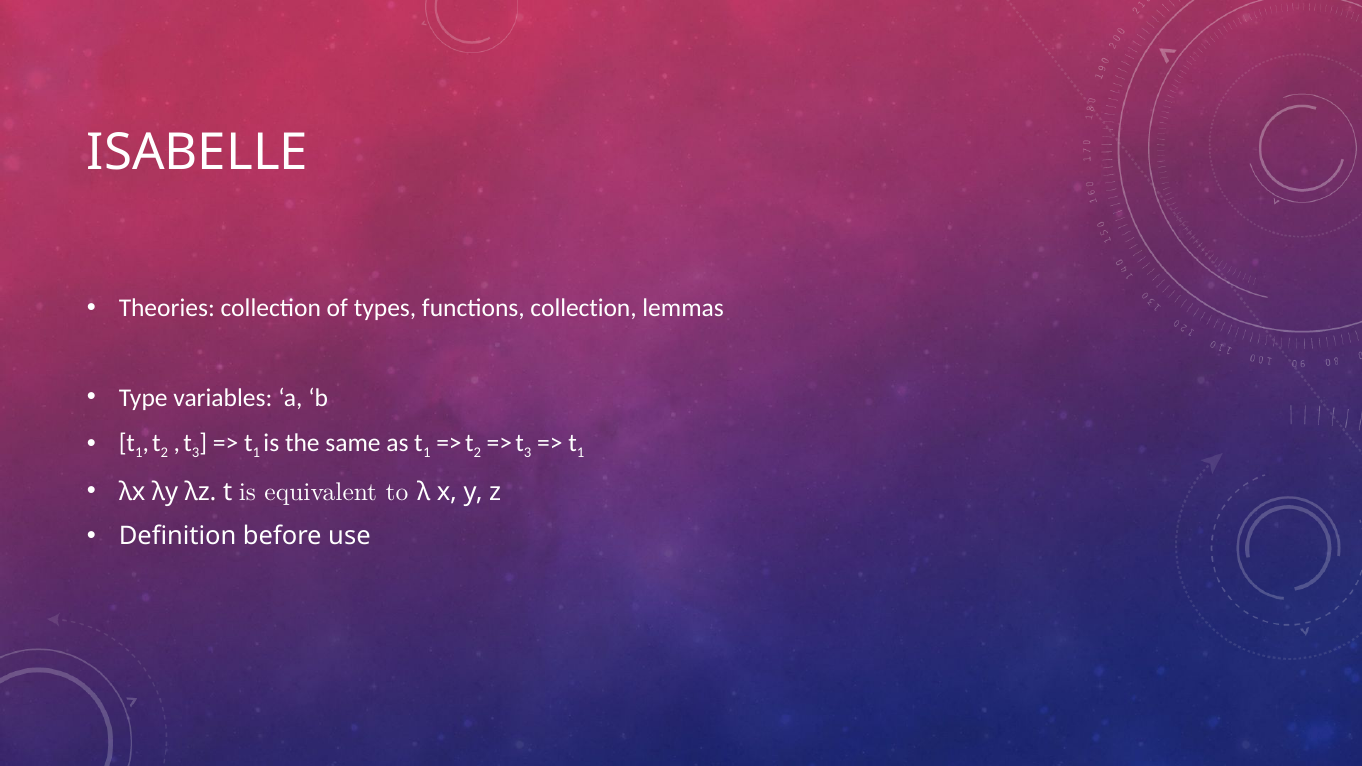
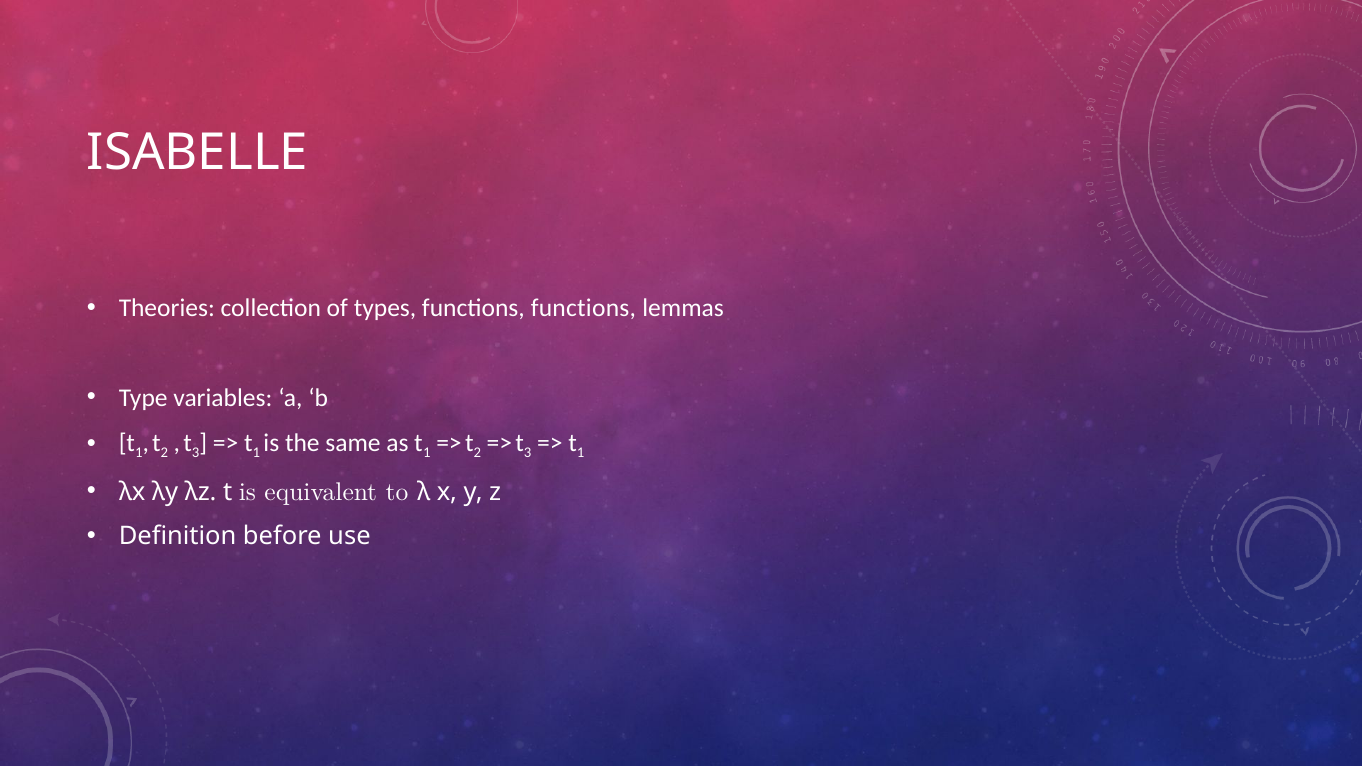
functions collection: collection -> functions
